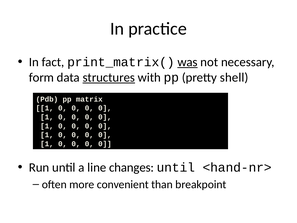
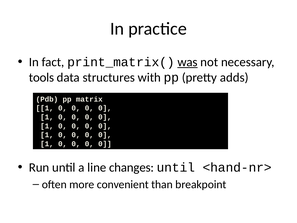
form: form -> tools
structures underline: present -> none
shell: shell -> adds
